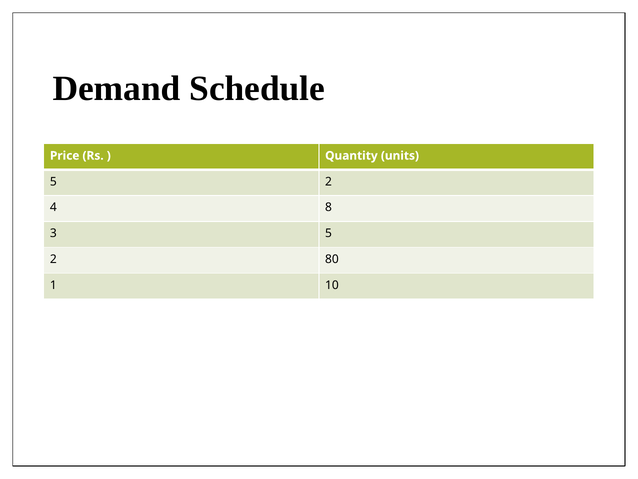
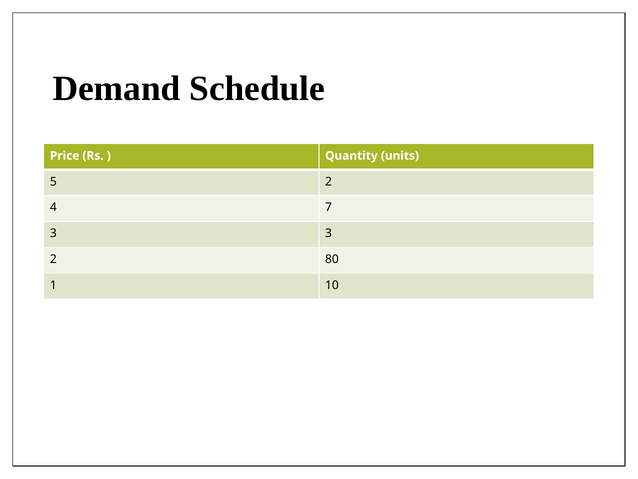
8: 8 -> 7
3 5: 5 -> 3
